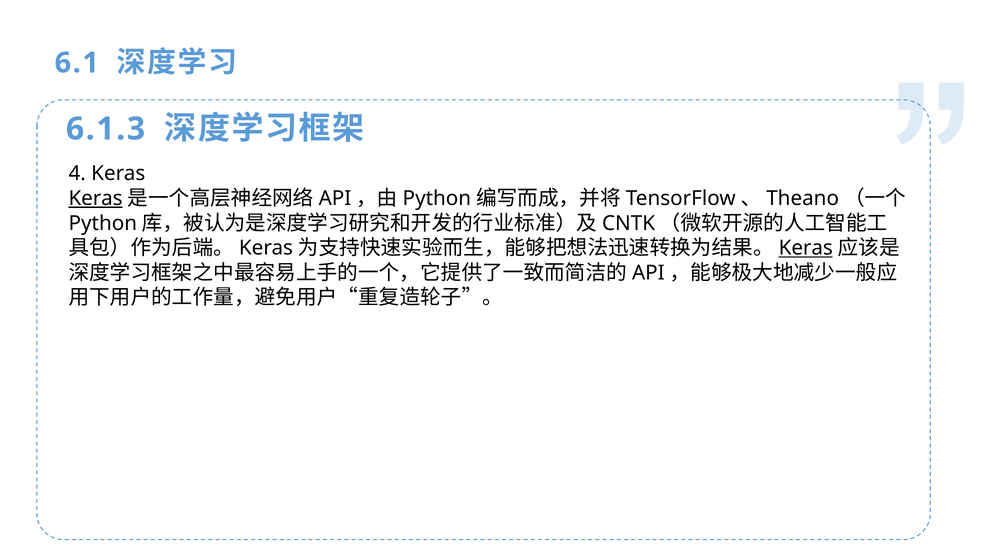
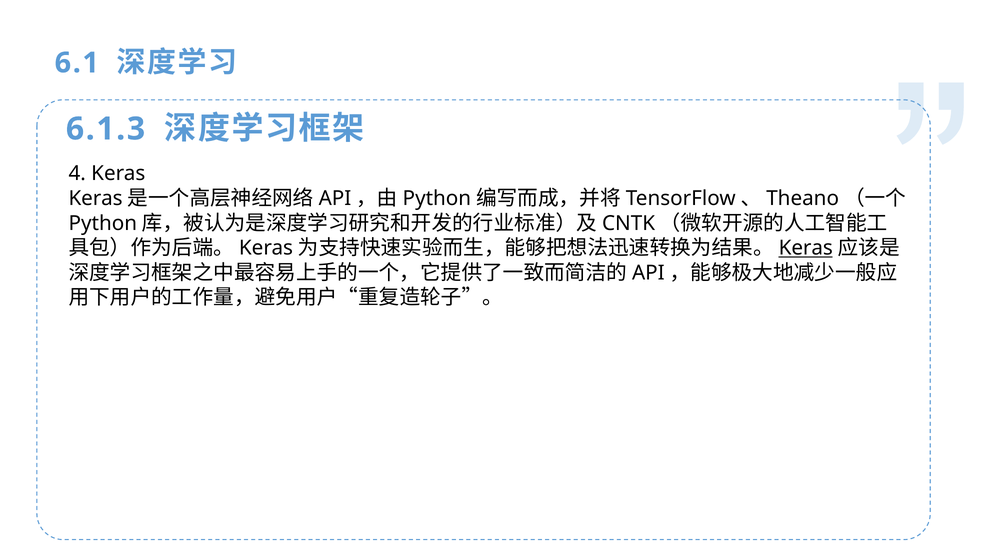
Keras at (96, 198) underline: present -> none
